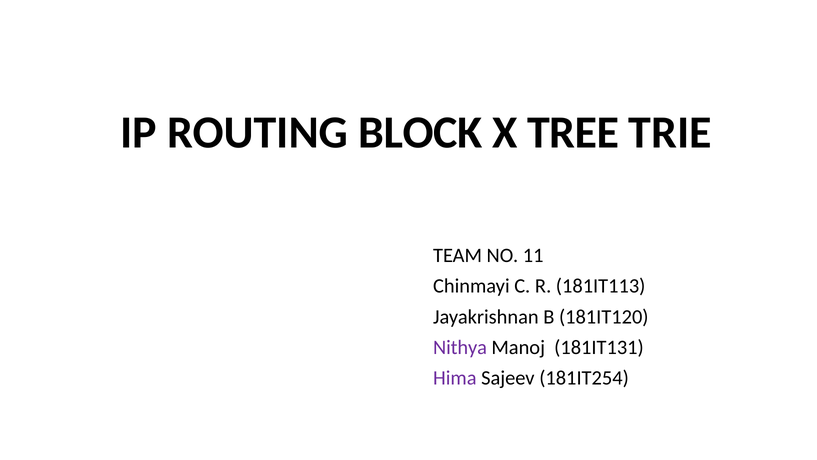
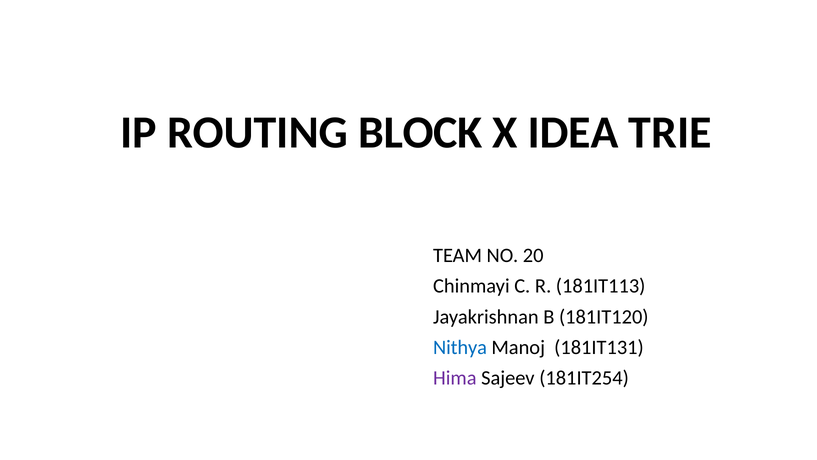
TREE: TREE -> IDEA
11: 11 -> 20
Nithya colour: purple -> blue
